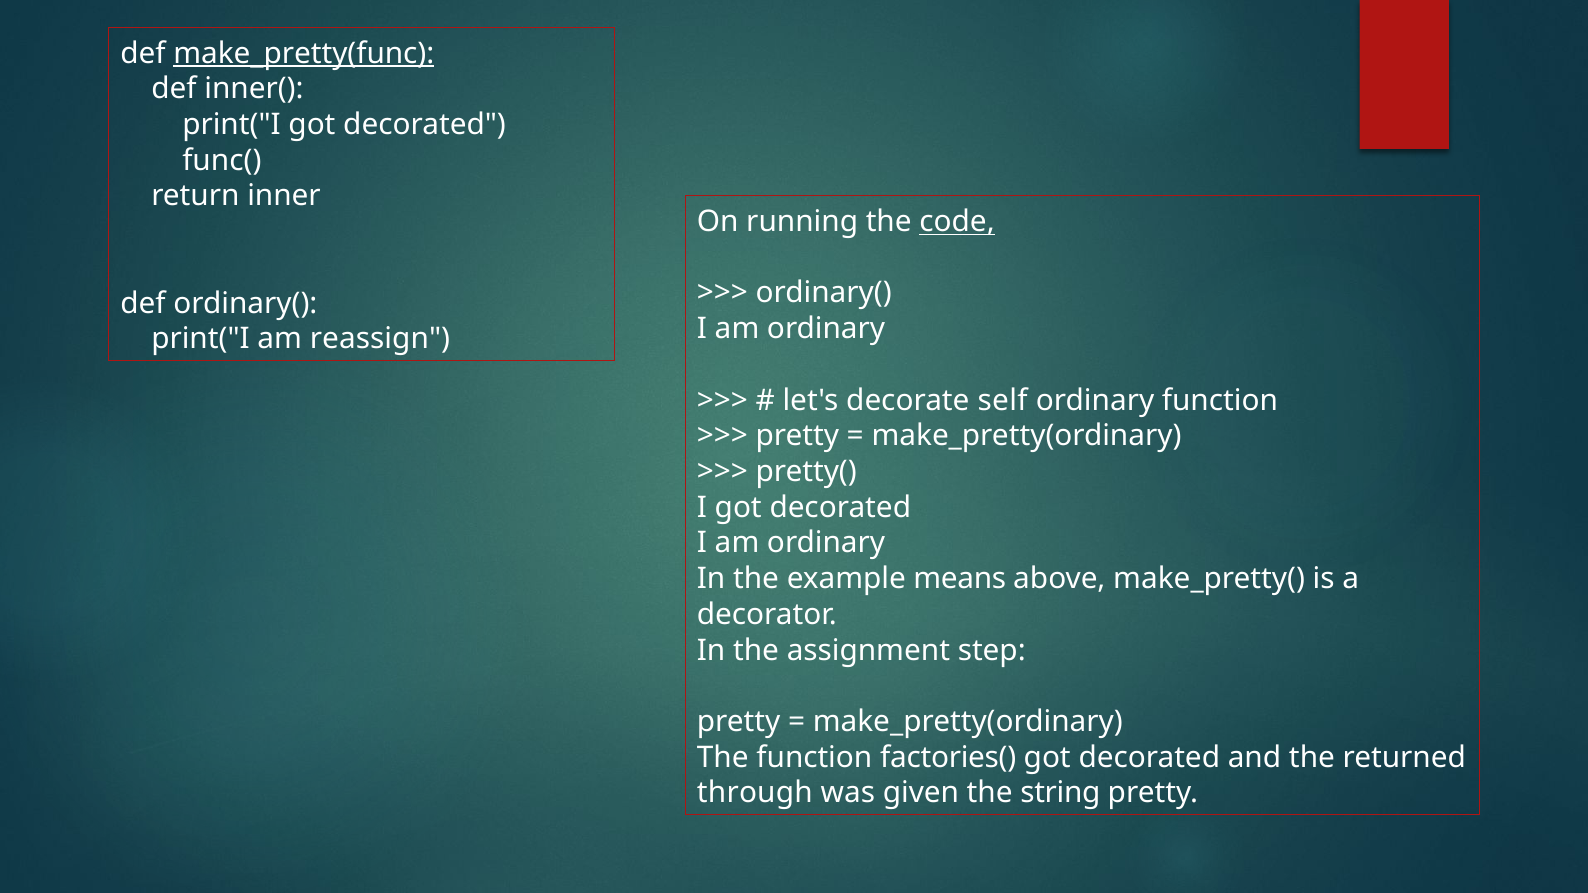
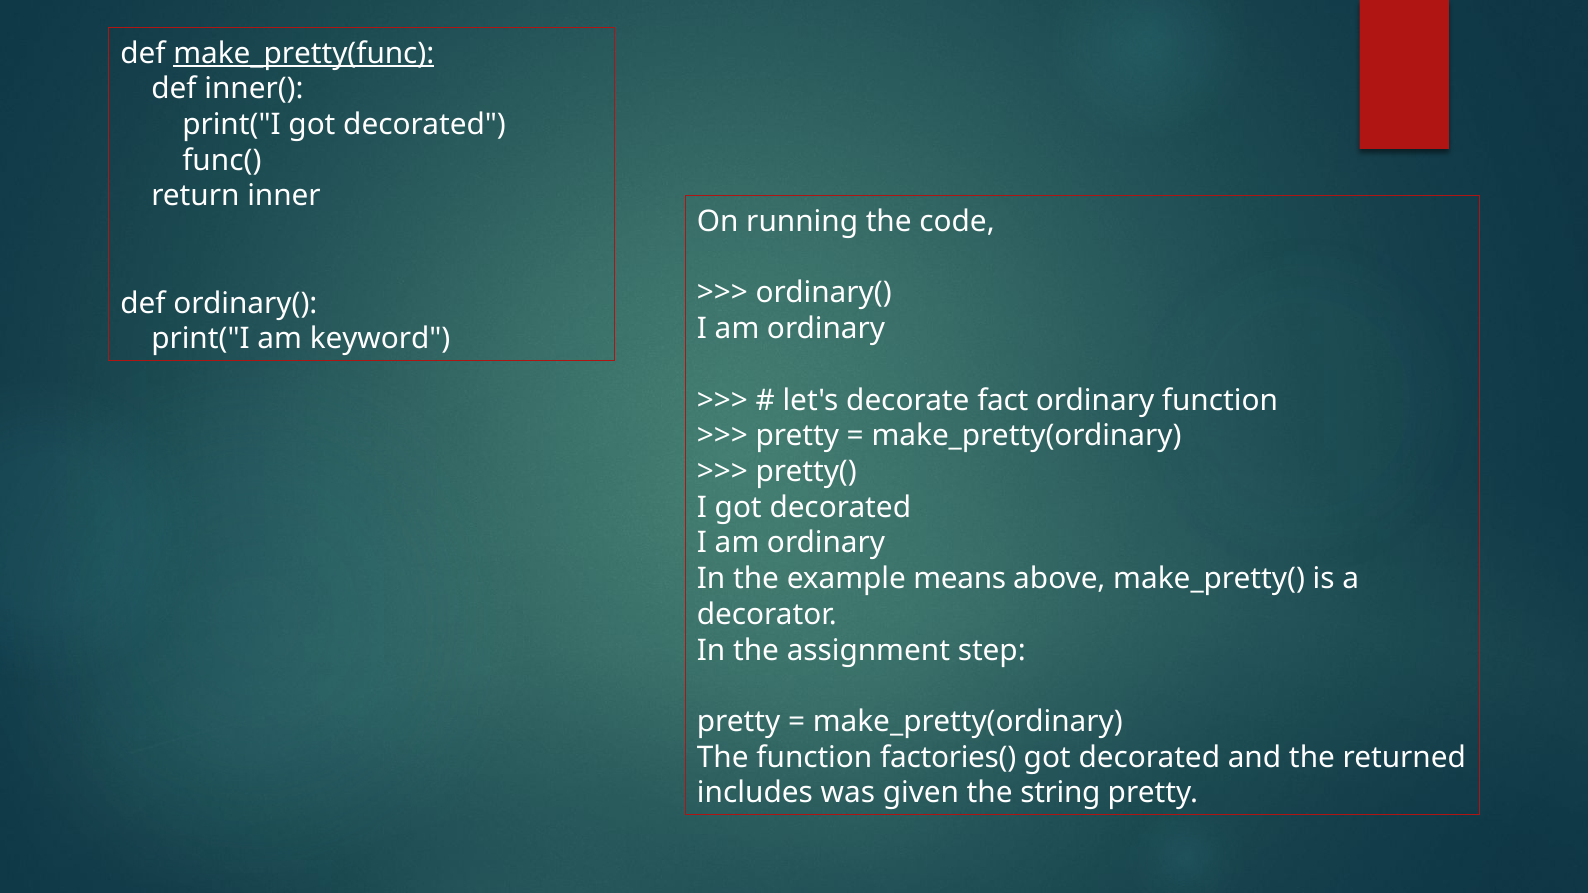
code underline: present -> none
reassign: reassign -> keyword
self: self -> fact
through: through -> includes
